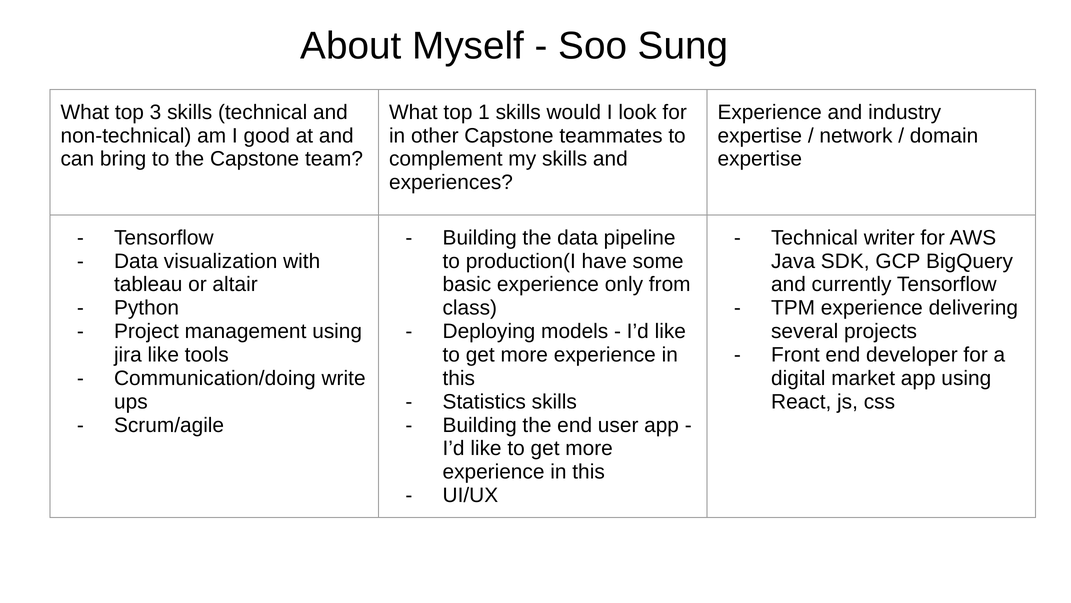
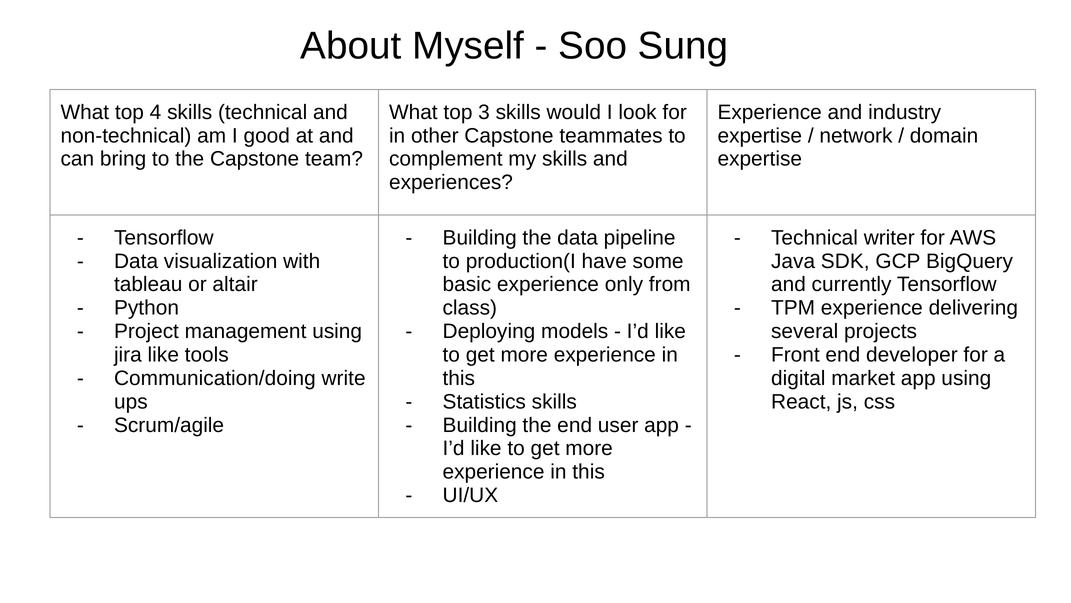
3: 3 -> 4
1: 1 -> 3
